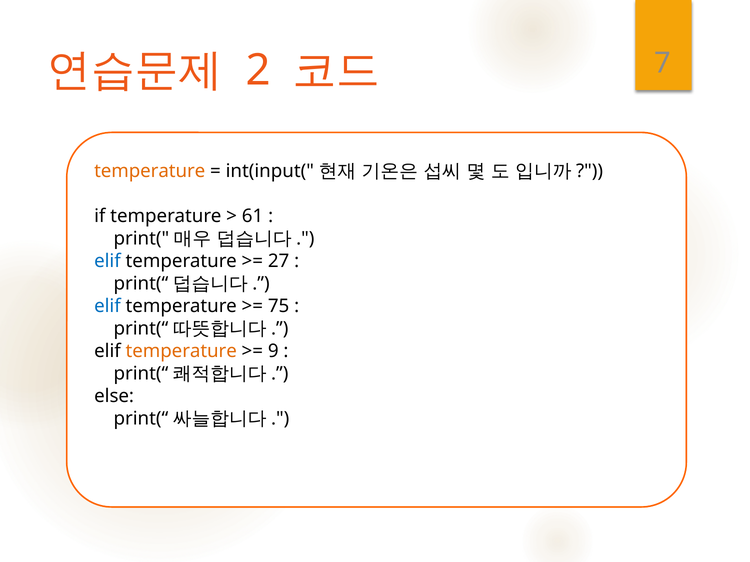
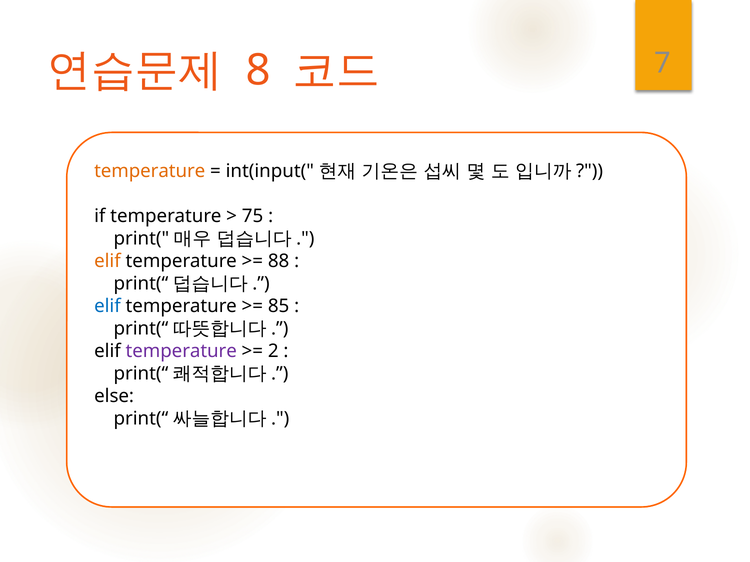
2: 2 -> 8
61: 61 -> 75
elif at (107, 261) colour: blue -> orange
27: 27 -> 88
75: 75 -> 85
temperature at (181, 351) colour: orange -> purple
9: 9 -> 2
